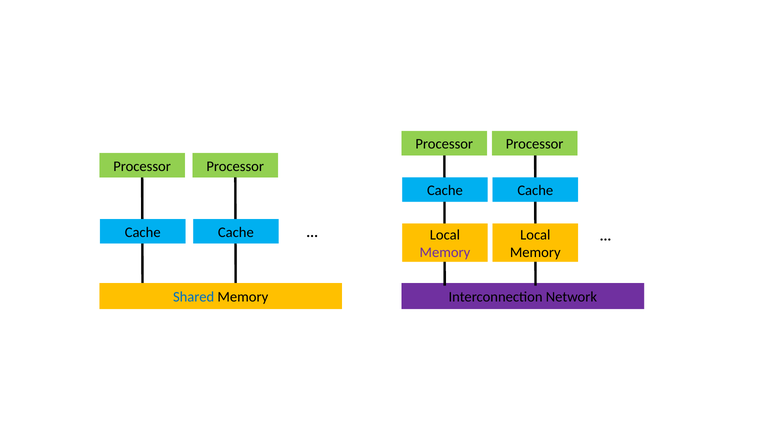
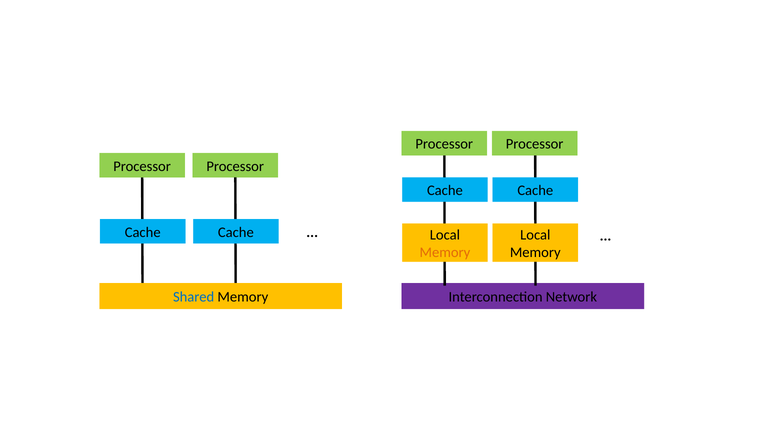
Memory at (445, 252) colour: purple -> orange
